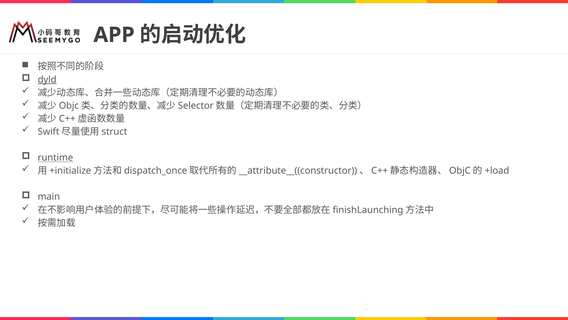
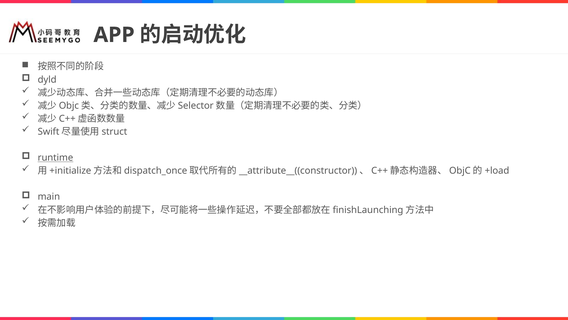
dyld underline: present -> none
